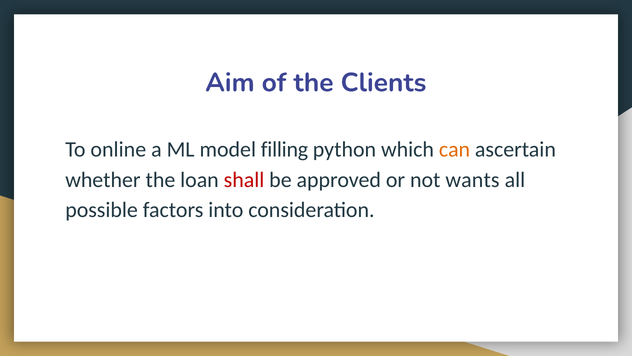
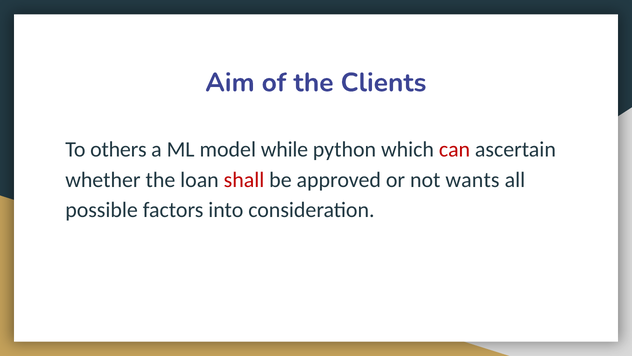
online: online -> others
filling: filling -> while
can colour: orange -> red
